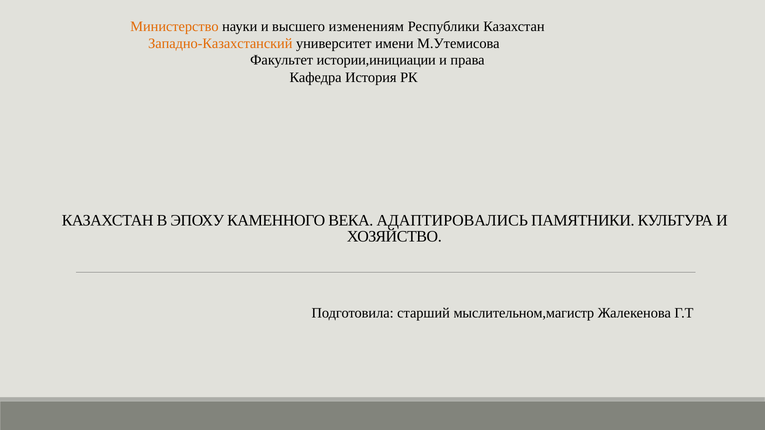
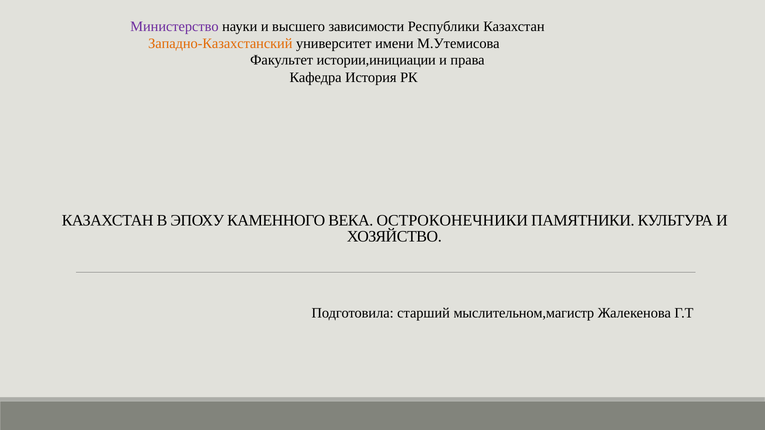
Министерство colour: orange -> purple
изменениям: изменениям -> зависимости
АДАПТИРОВАЛИСЬ: АДАПТИРОВАЛИСЬ -> ОСТРОКОНЕЧНИКИ
